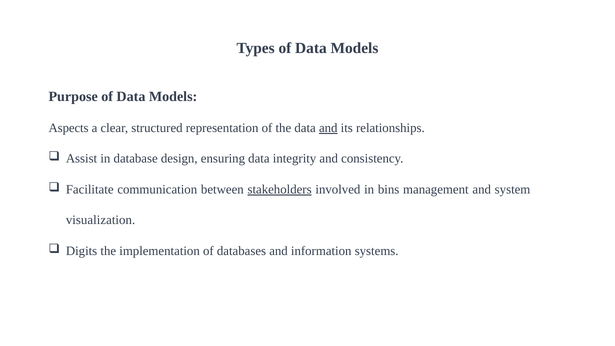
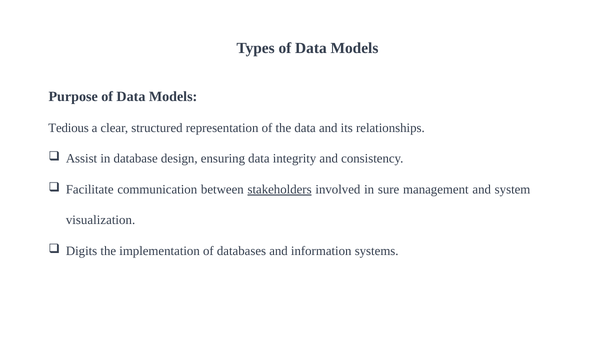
Aspects: Aspects -> Tedious
and at (328, 128) underline: present -> none
bins: bins -> sure
